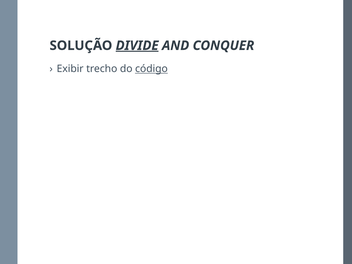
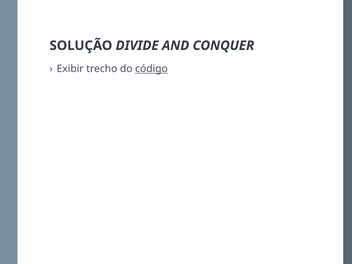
DIVIDE underline: present -> none
